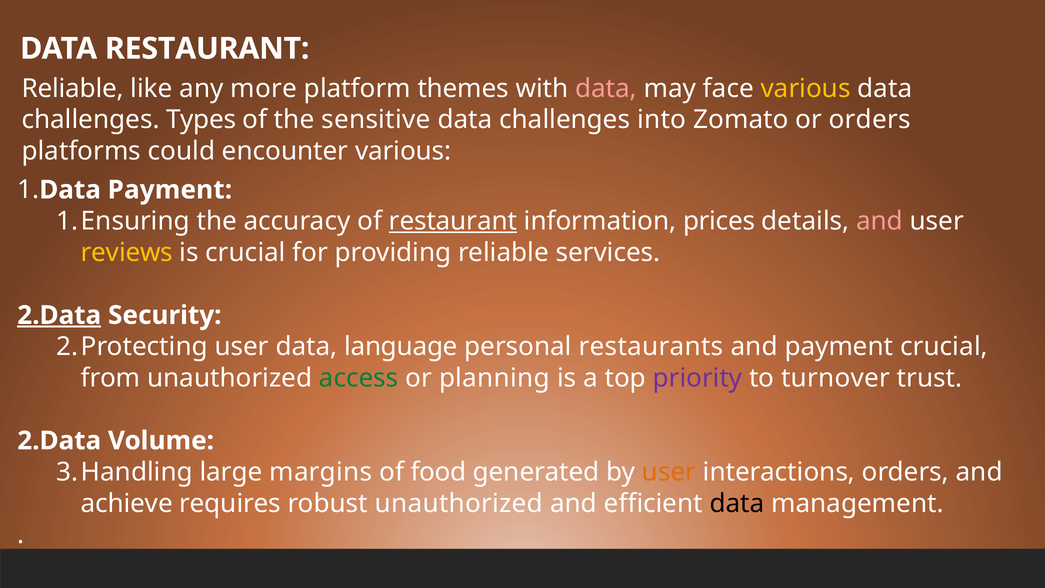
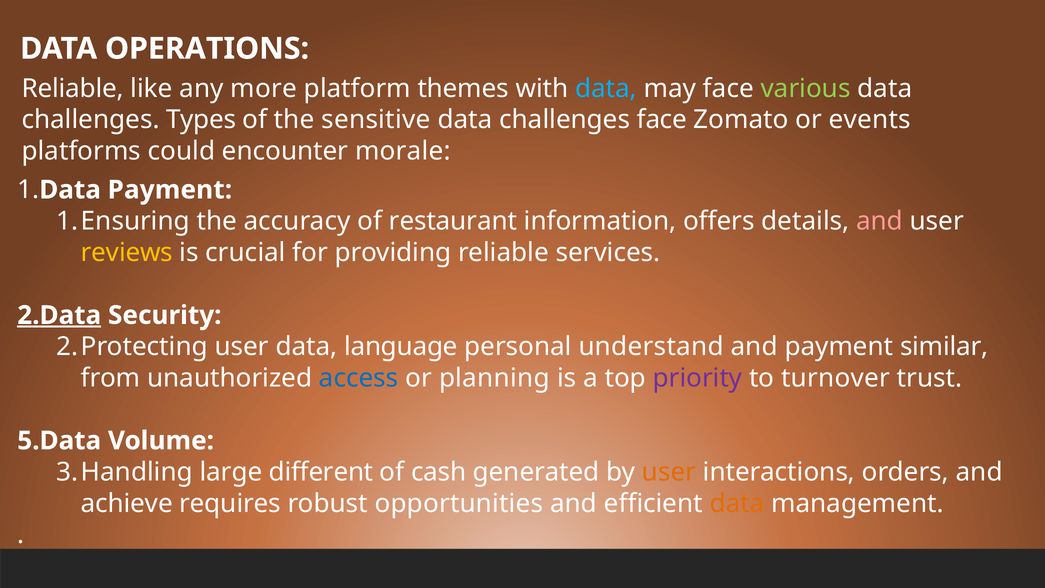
DATA RESTAURANT: RESTAURANT -> OPERATIONS
data at (606, 88) colour: pink -> light blue
various at (806, 88) colour: yellow -> light green
challenges into: into -> face
or orders: orders -> events
encounter various: various -> morale
restaurant at (453, 221) underline: present -> none
prices: prices -> offers
restaurants: restaurants -> understand
payment crucial: crucial -> similar
access colour: green -> blue
2.Data at (59, 441): 2.Data -> 5.Data
margins: margins -> different
food: food -> cash
robust unauthorized: unauthorized -> opportunities
data at (737, 503) colour: black -> orange
